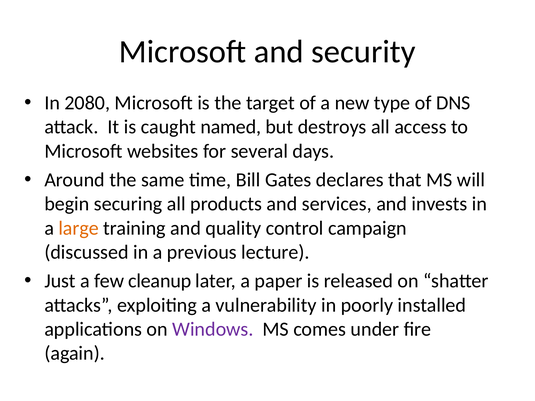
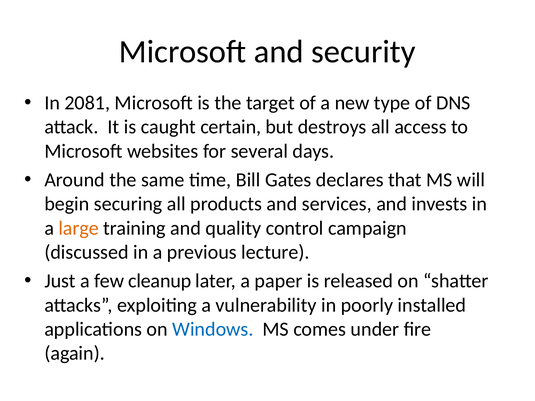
2080: 2080 -> 2081
named: named -> certain
Windows colour: purple -> blue
